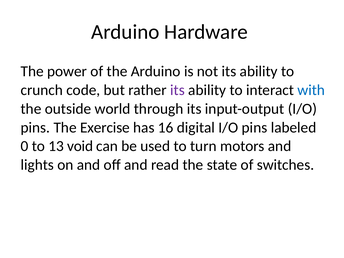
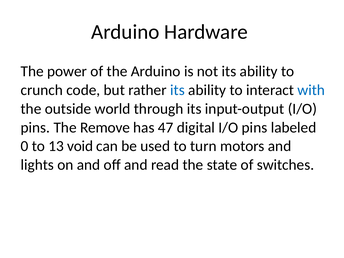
its at (177, 90) colour: purple -> blue
Exercise: Exercise -> Remove
16: 16 -> 47
